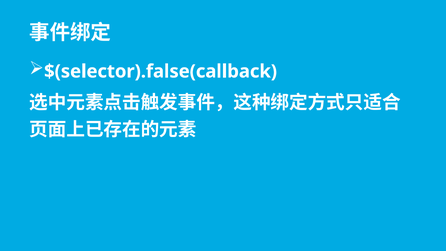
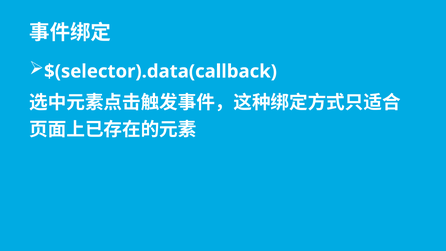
$(selector).false(callback: $(selector).false(callback -> $(selector).data(callback
